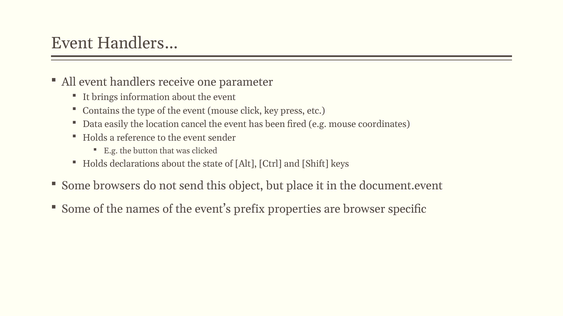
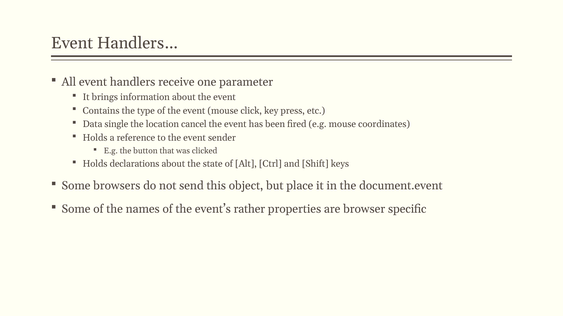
easily: easily -> single
prefix: prefix -> rather
